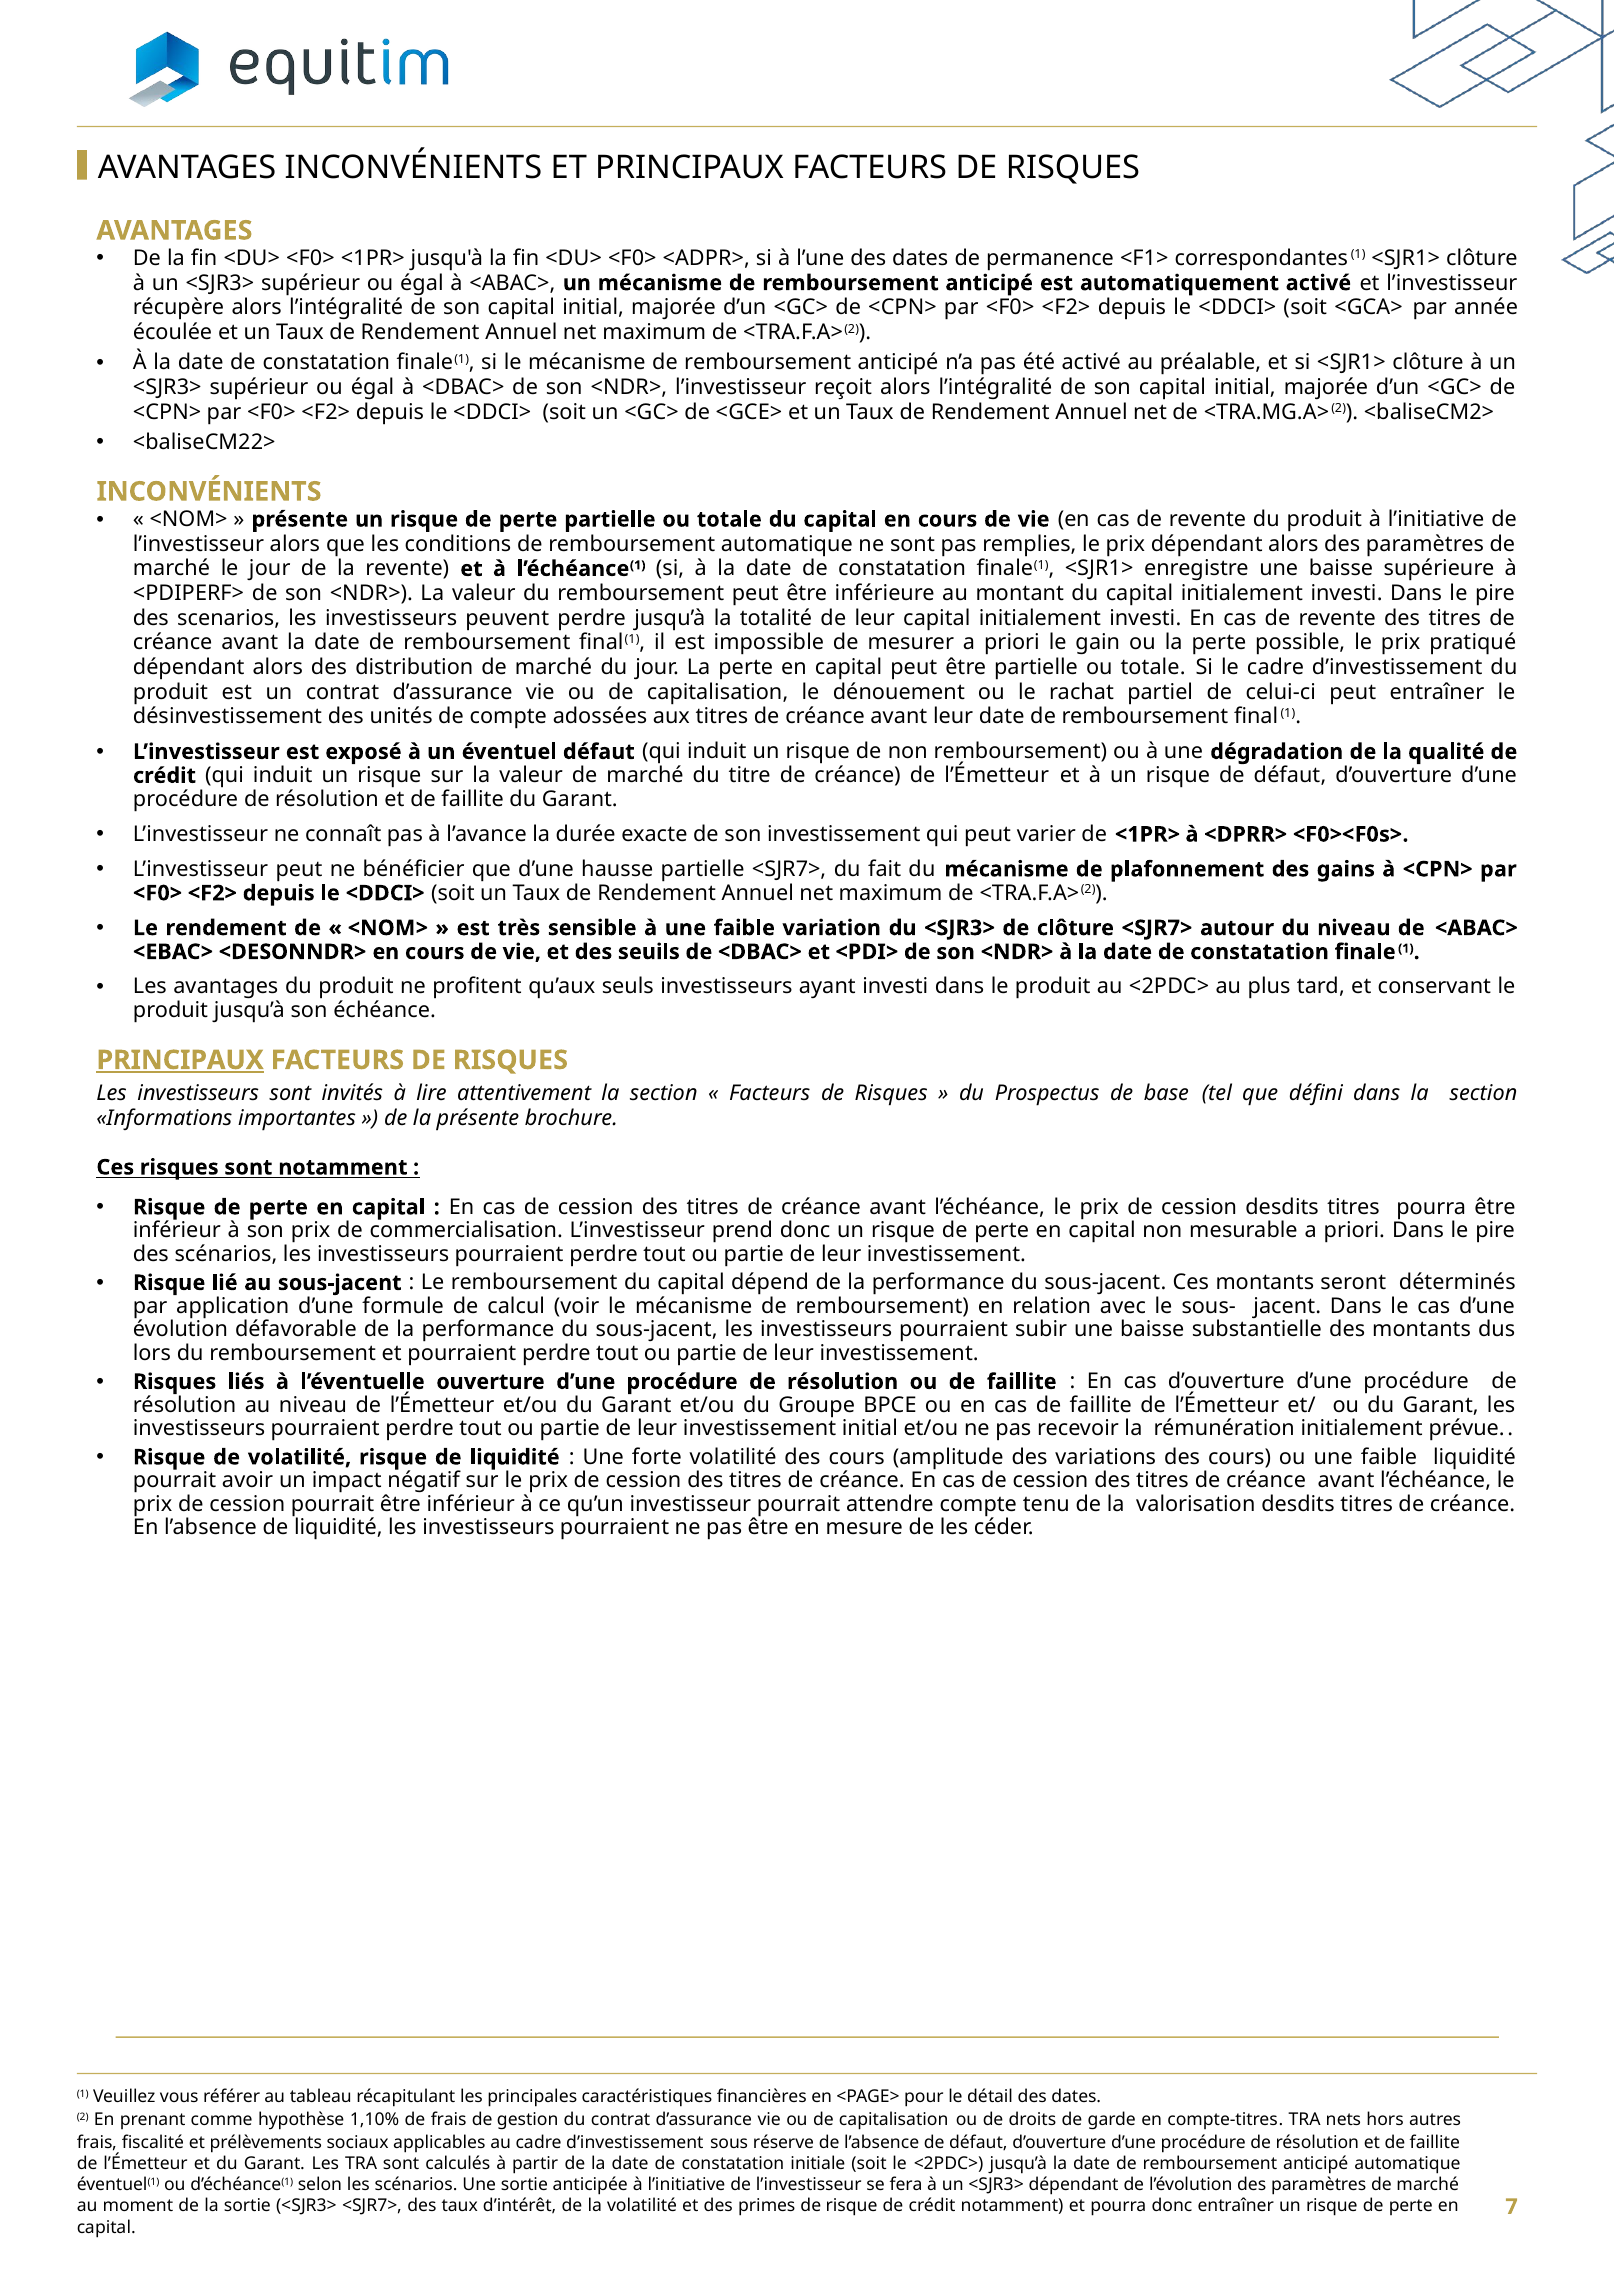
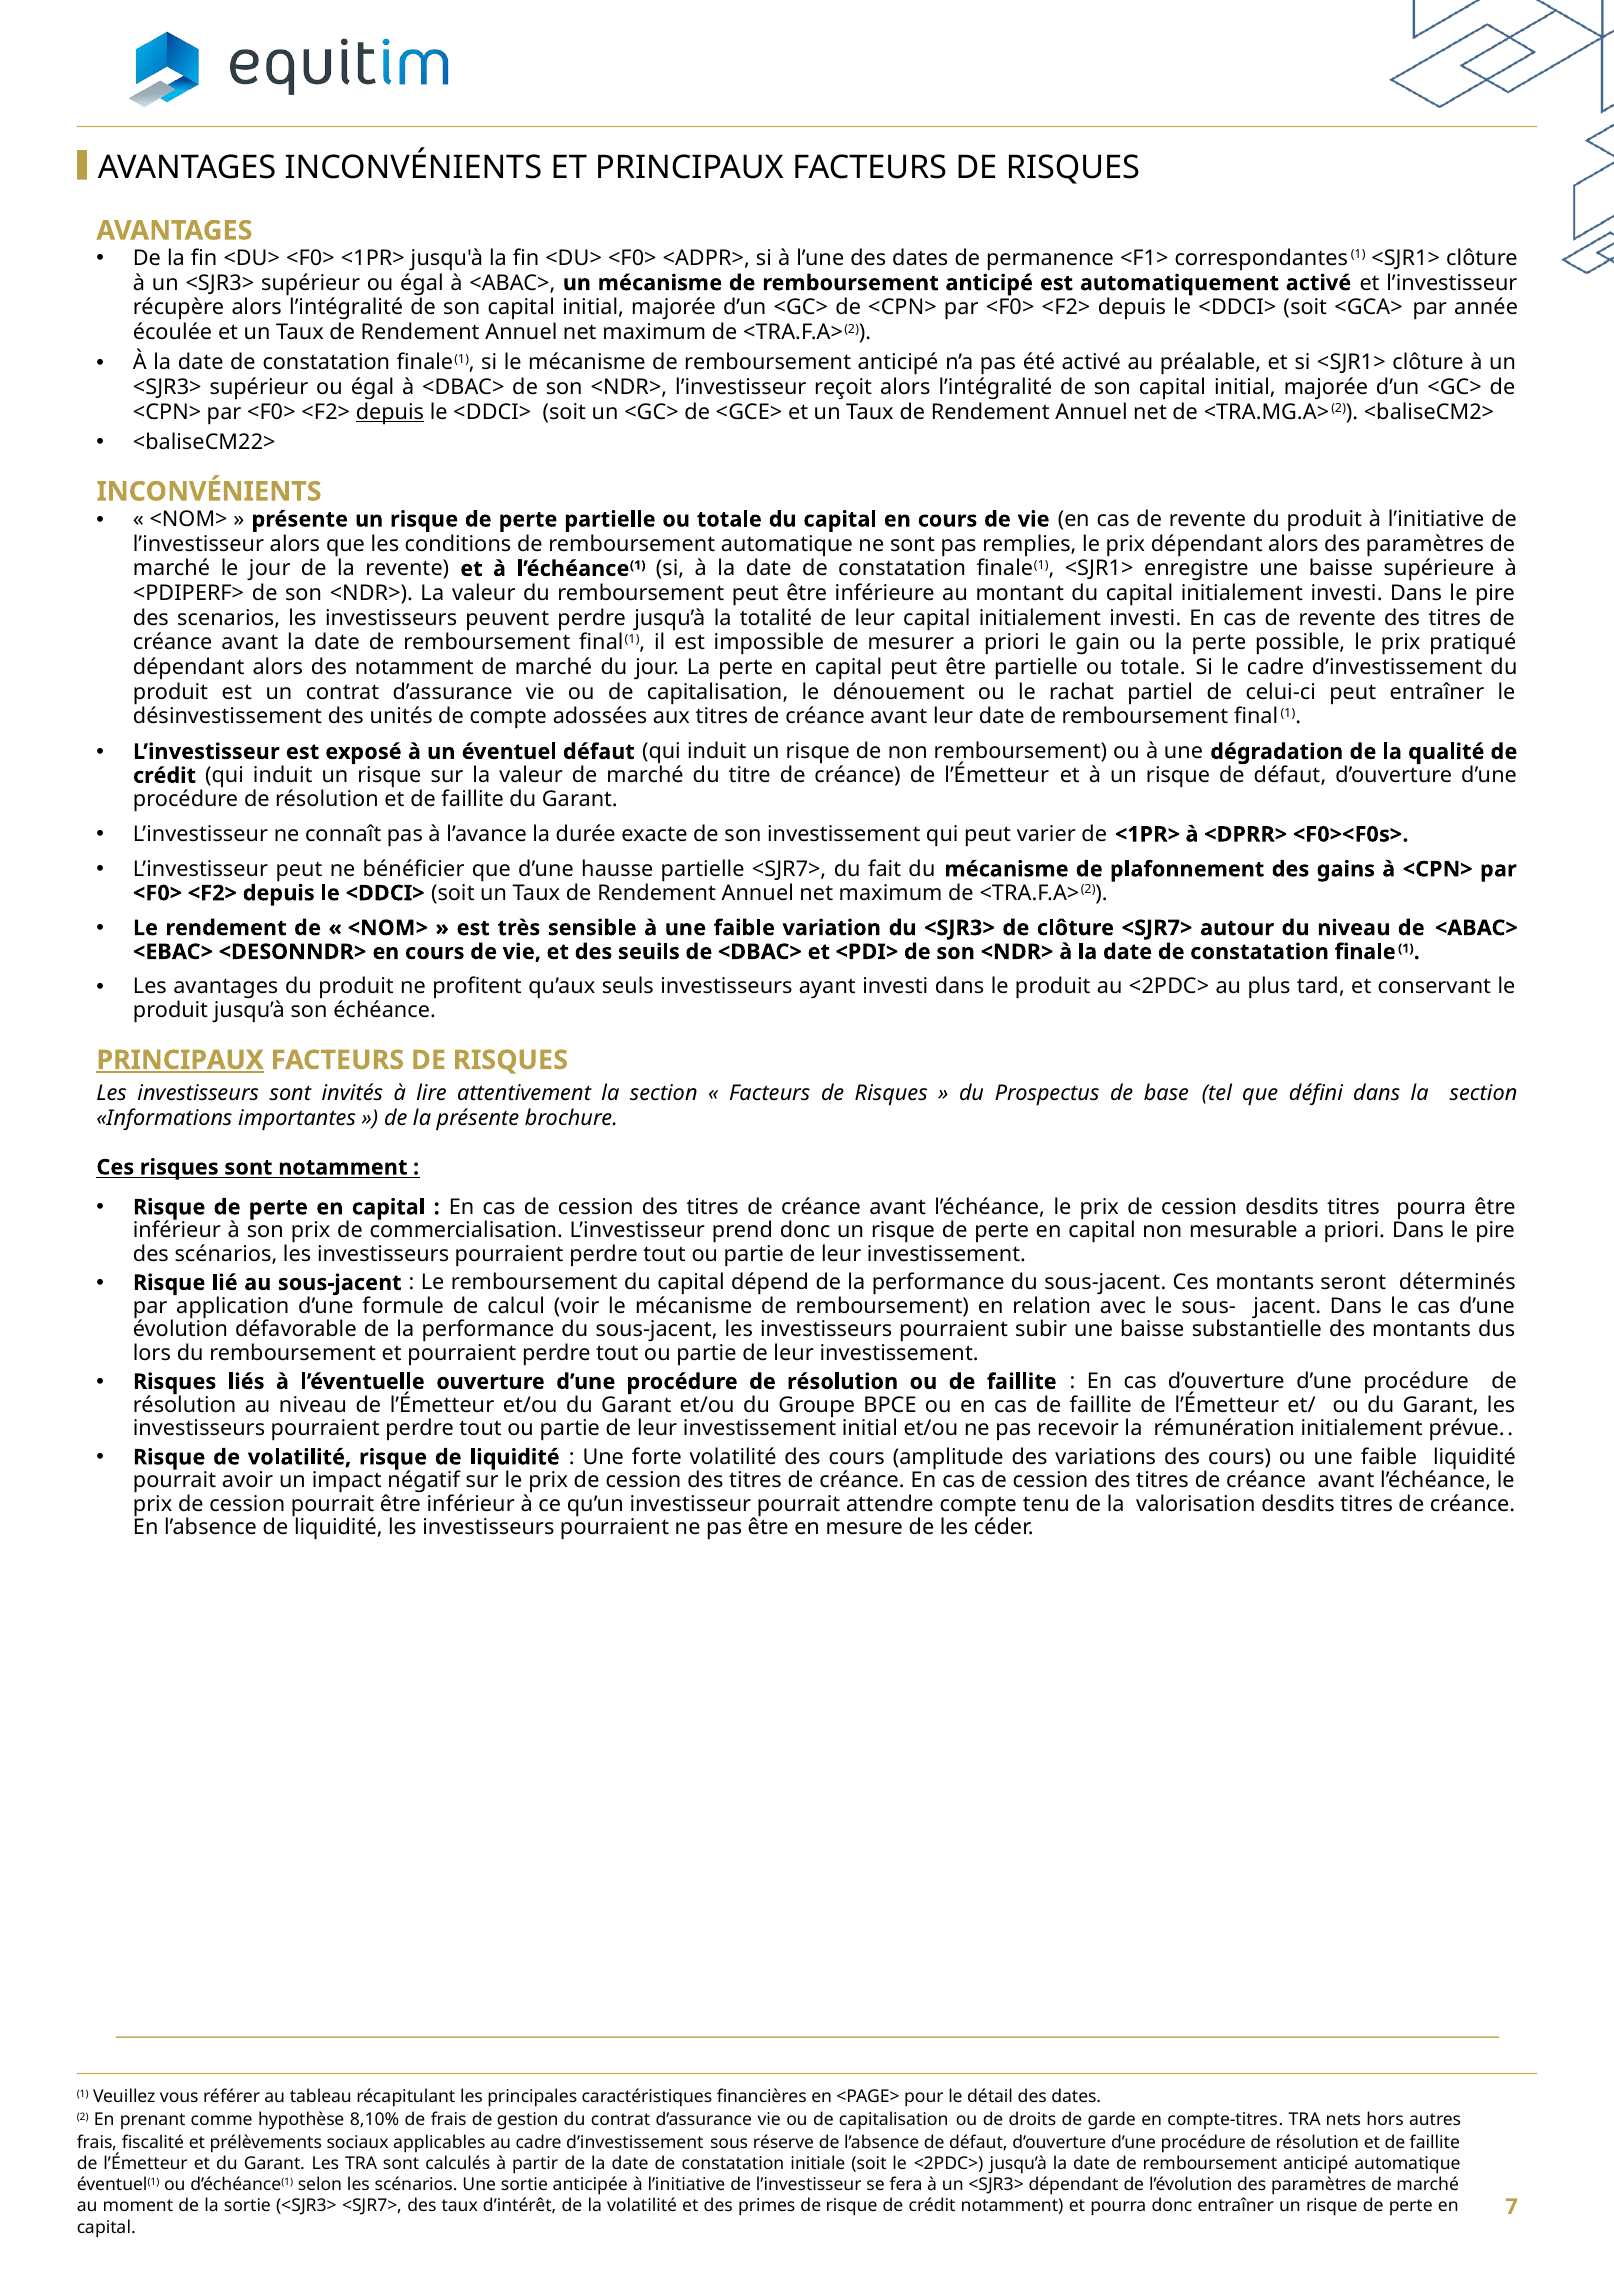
depuis at (390, 412) underline: none -> present
des distribution: distribution -> notamment
1,10%: 1,10% -> 8,10%
